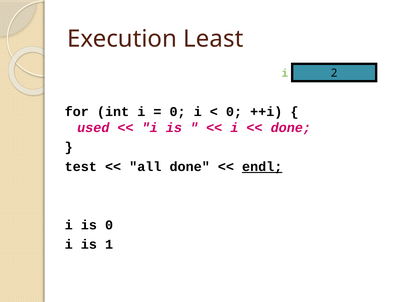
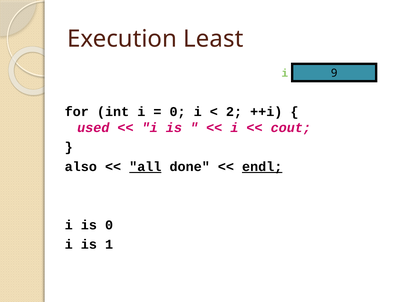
2: 2 -> 9
0 at (234, 112): 0 -> 2
done at (291, 128): done -> cout
test: test -> also
all underline: none -> present
